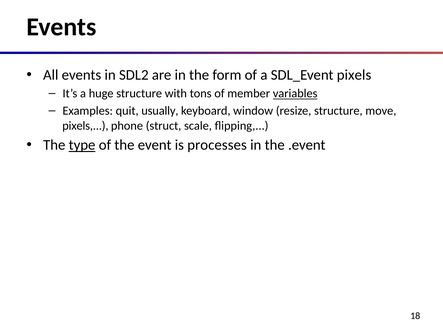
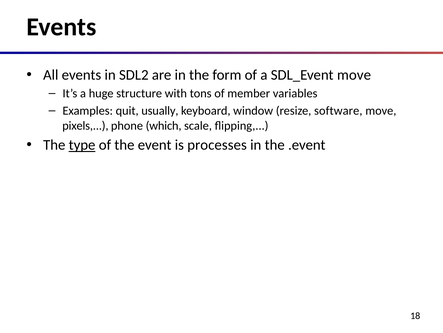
SDL_Event pixels: pixels -> move
variables underline: present -> none
resize structure: structure -> software
struct: struct -> which
